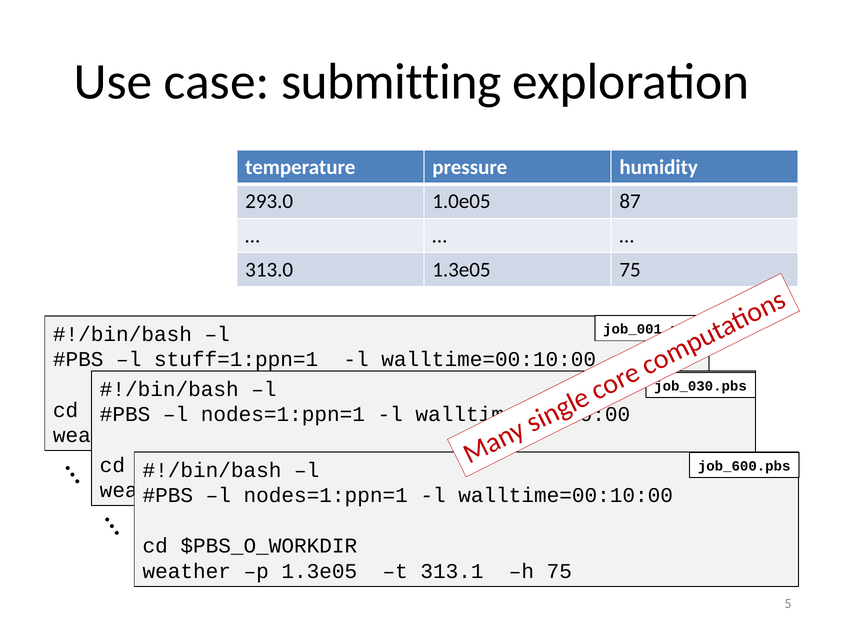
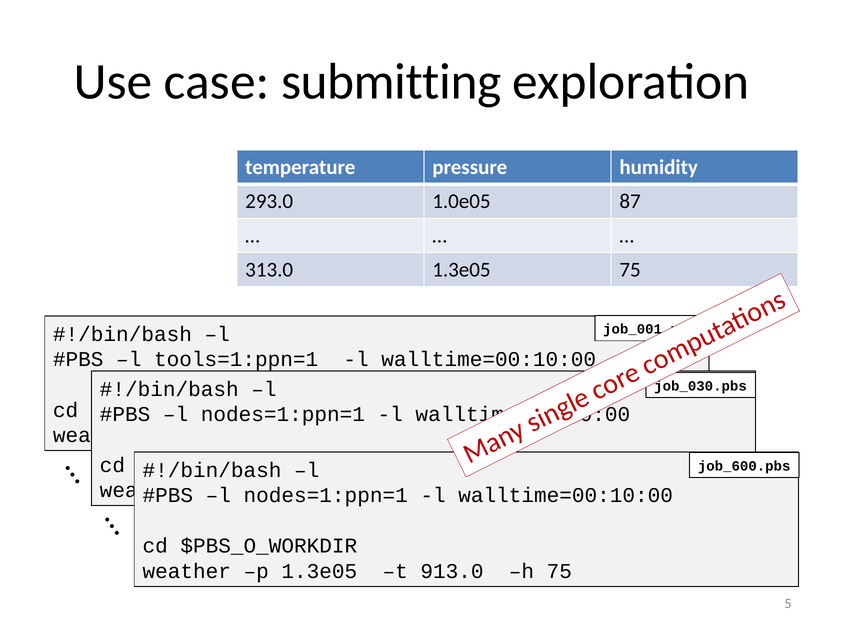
stuff=1:ppn=1: stuff=1:ppn=1 -> tools=1:ppn=1
313.1: 313.1 -> 913.0
